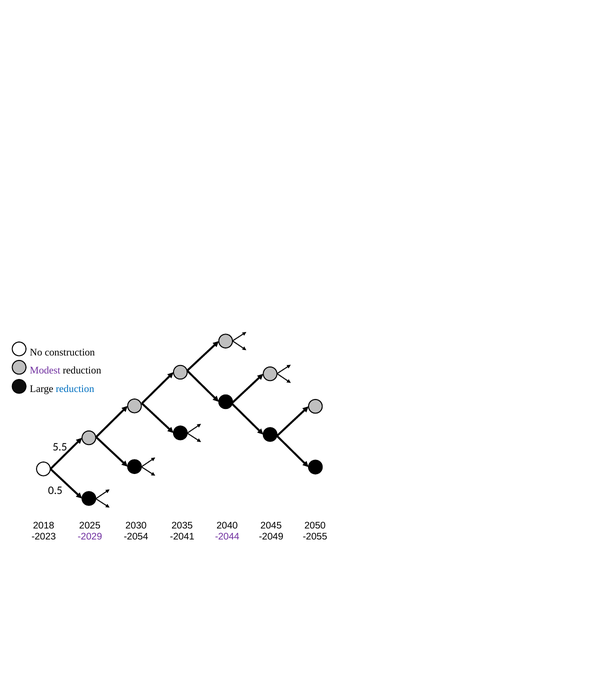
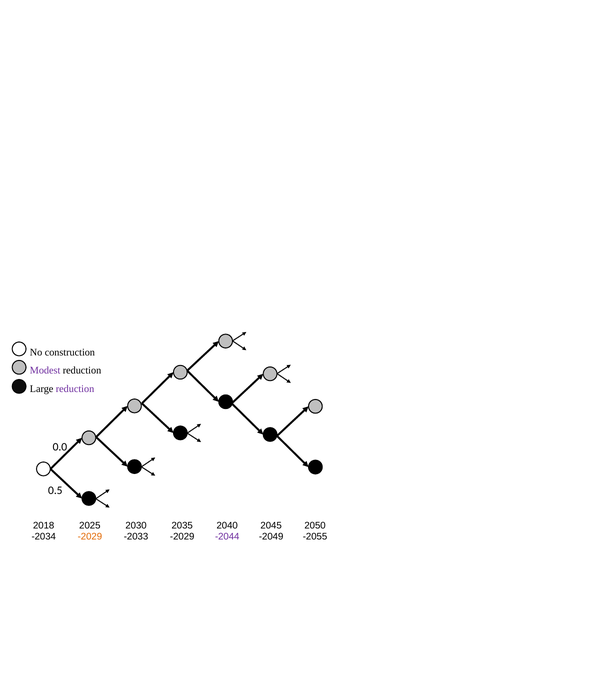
reduction at (75, 389) colour: blue -> purple
5.5: 5.5 -> 0.0
-2023: -2023 -> -2034
-2029 at (90, 536) colour: purple -> orange
-2054: -2054 -> -2033
-2041 at (182, 536): -2041 -> -2029
